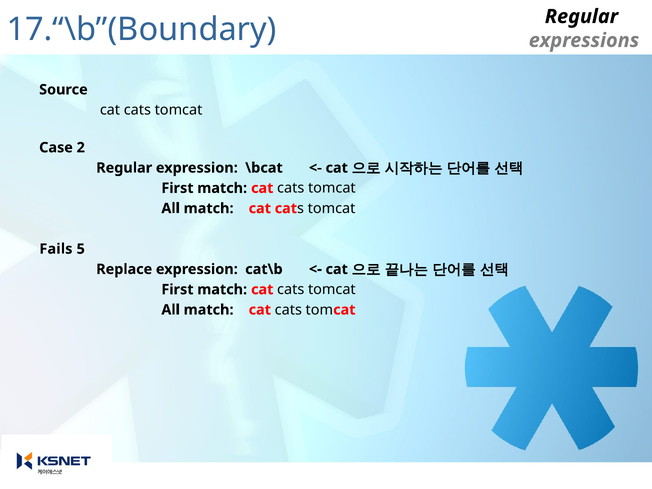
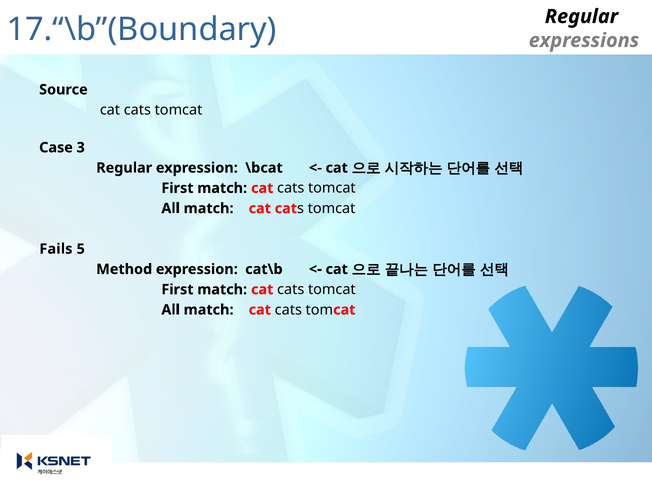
2: 2 -> 3
Replace: Replace -> Method
